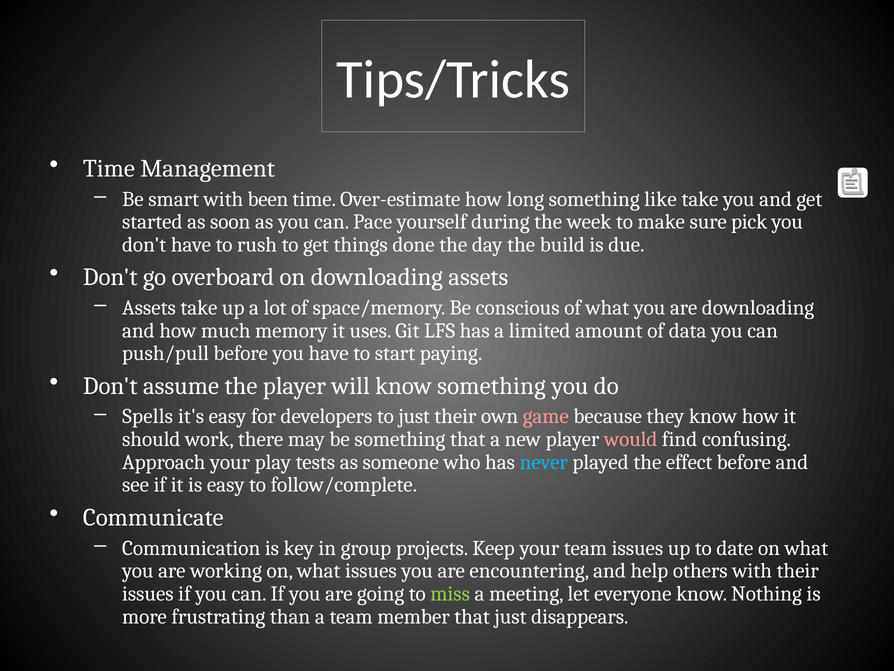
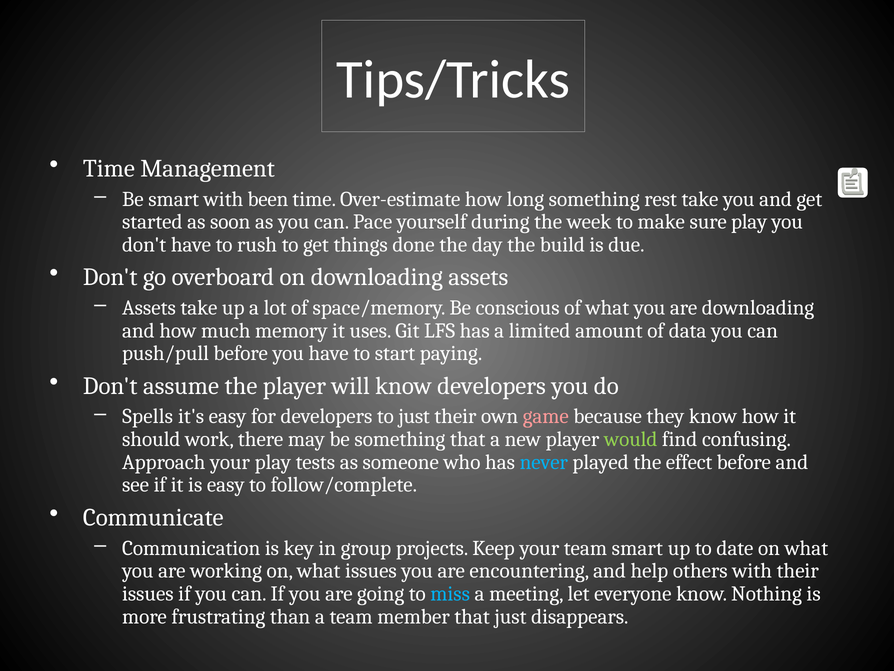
like: like -> rest
sure pick: pick -> play
know something: something -> developers
would colour: pink -> light green
team issues: issues -> smart
miss colour: light green -> light blue
